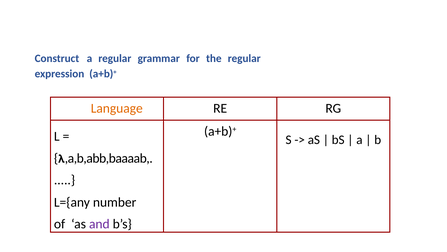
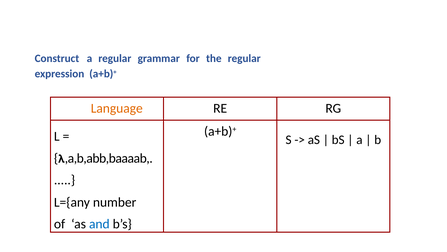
and colour: purple -> blue
